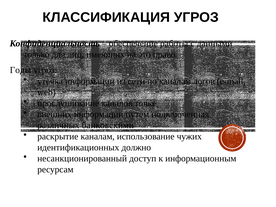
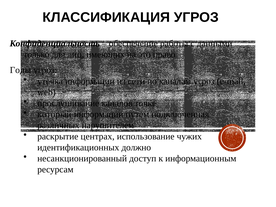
каналам логов: логов -> угроз
внешних: внешних -> который
банковскими: банковскими -> нарушителем
раскрытие каналам: каналам -> центрах
